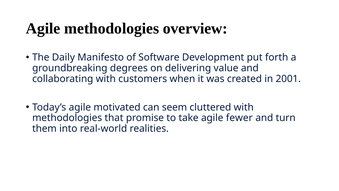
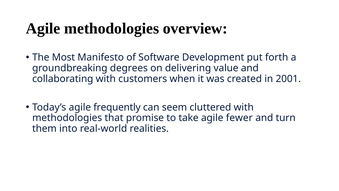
Daily: Daily -> Most
motivated: motivated -> frequently
